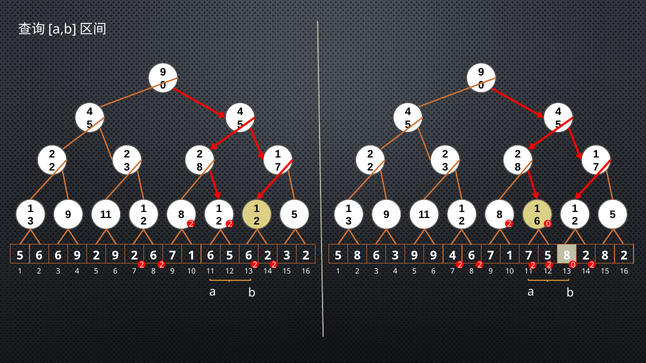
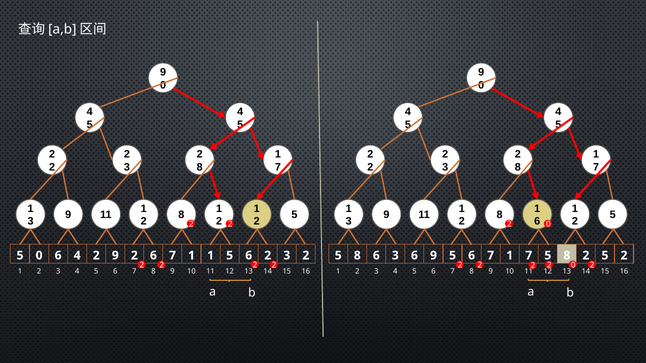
6 at (39, 256): 6 -> 0
6 9: 9 -> 4
7 1 6: 6 -> 1
6 3 9: 9 -> 6
9 4: 4 -> 5
8 at (605, 256): 8 -> 5
